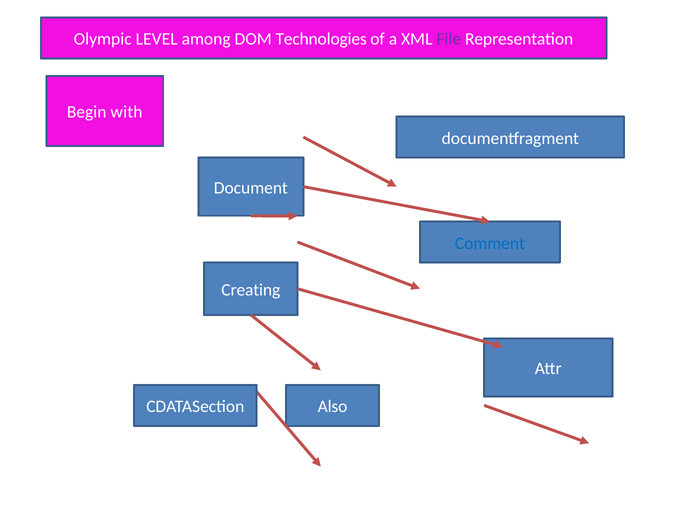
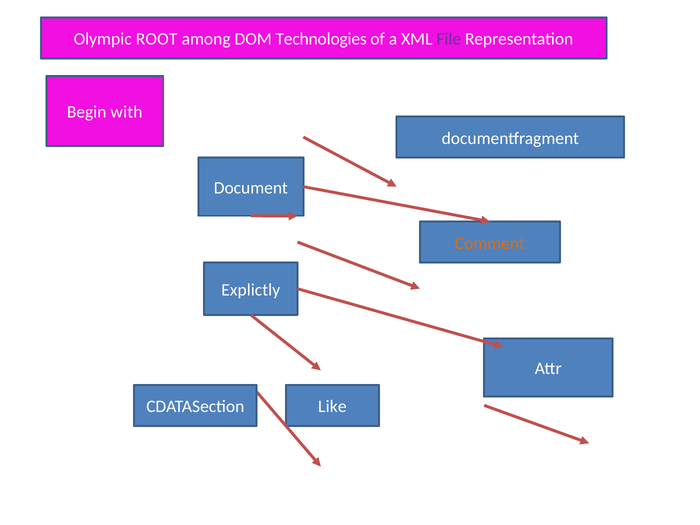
LEVEL: LEVEL -> ROOT
Comment colour: blue -> orange
Creating: Creating -> Explictly
Also: Also -> Like
